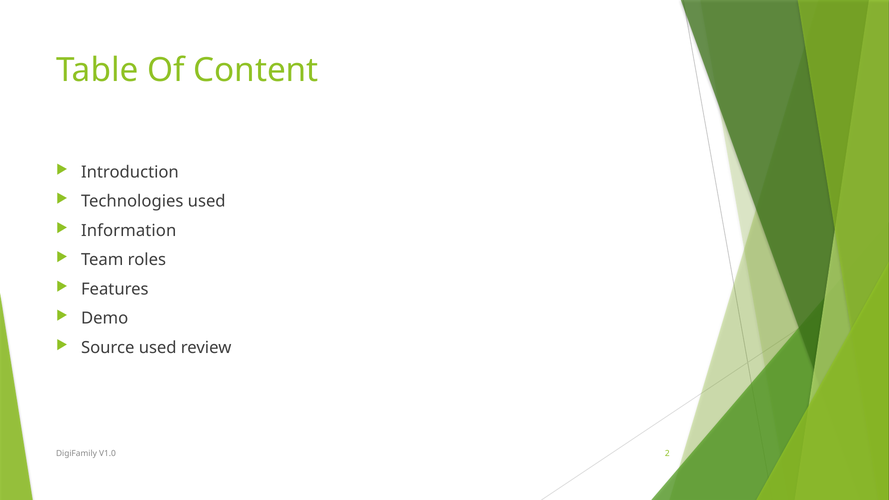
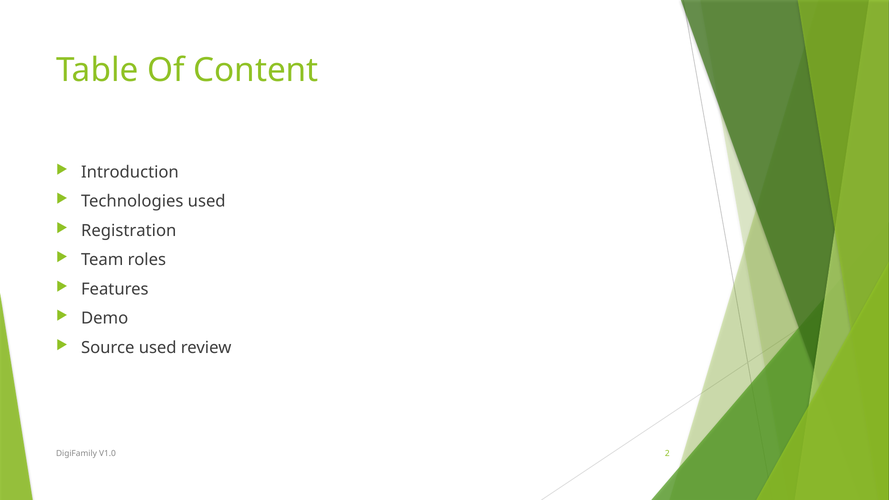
Information: Information -> Registration
